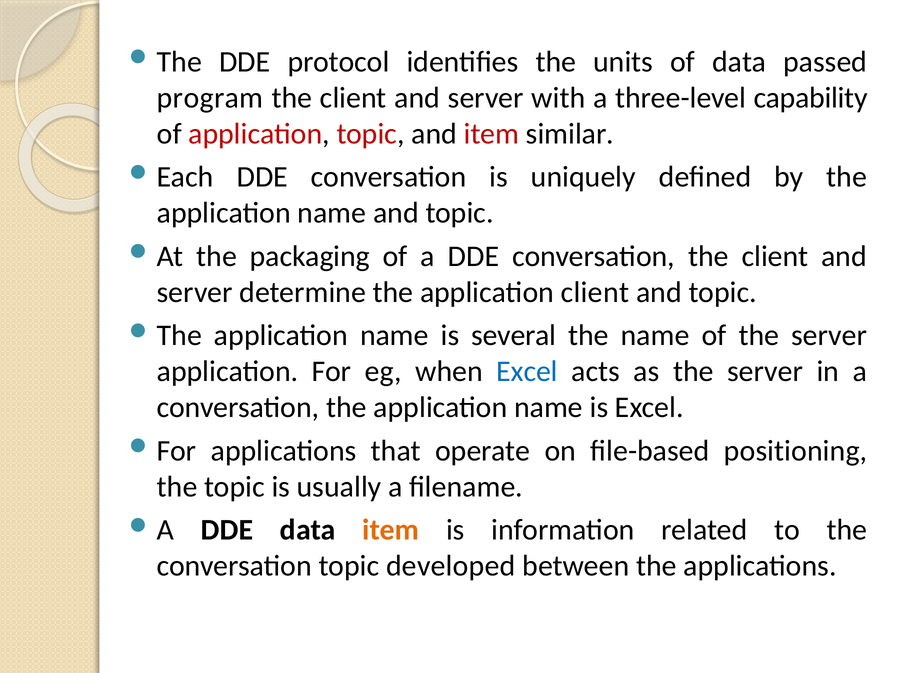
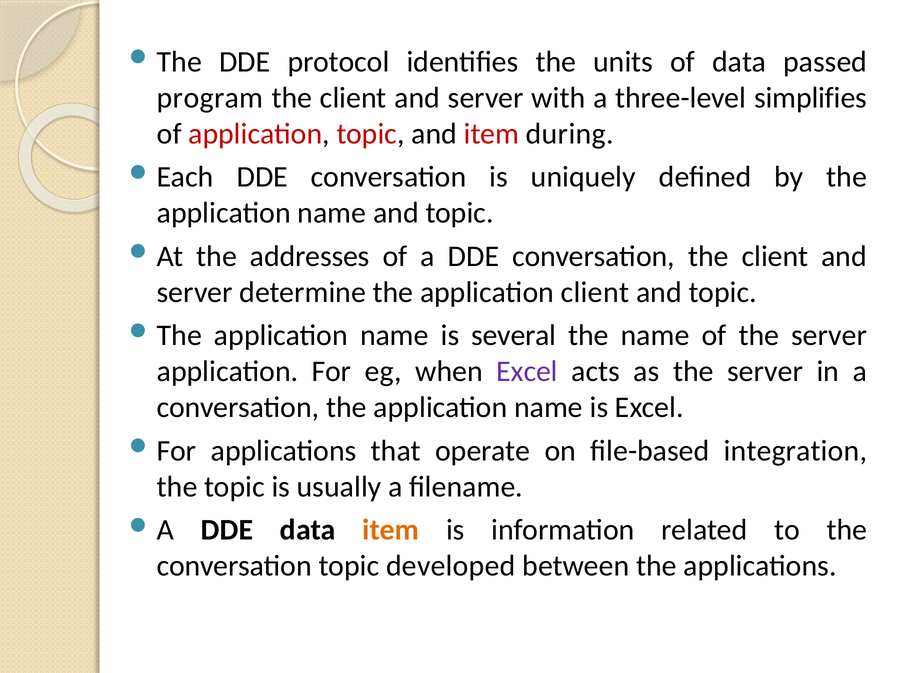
capability: capability -> simplifies
similar: similar -> during
packaging: packaging -> addresses
Excel at (527, 371) colour: blue -> purple
positioning: positioning -> integration
